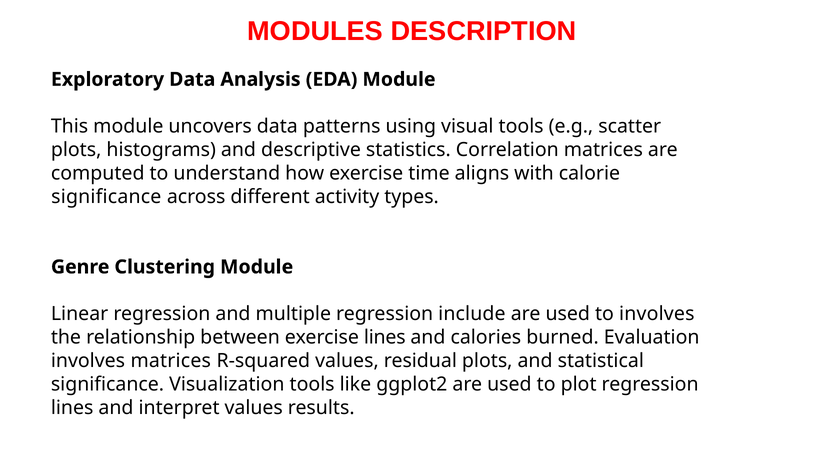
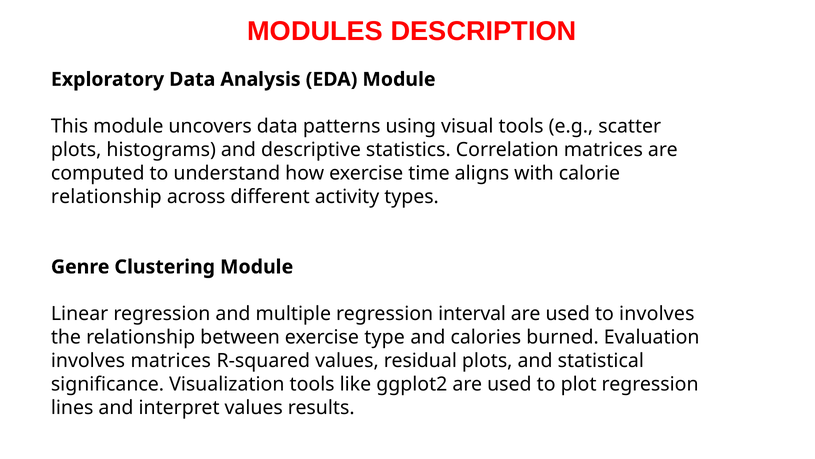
significance at (106, 196): significance -> relationship
include: include -> interval
exercise lines: lines -> type
